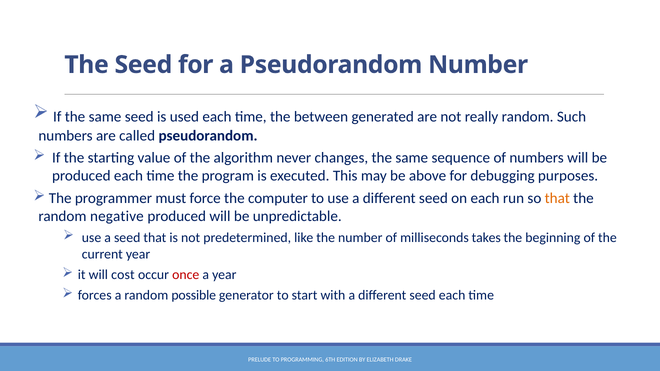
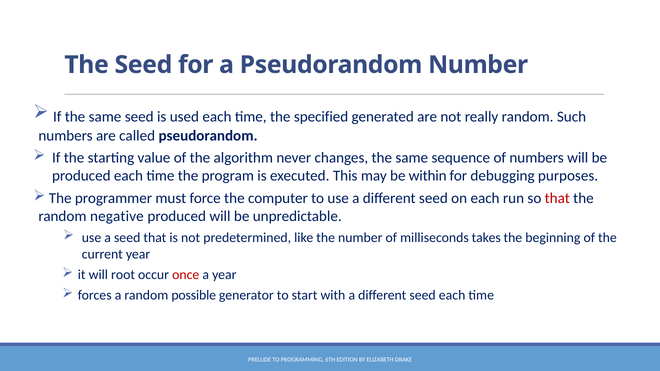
between: between -> specified
above: above -> within
that at (557, 198) colour: orange -> red
cost: cost -> root
